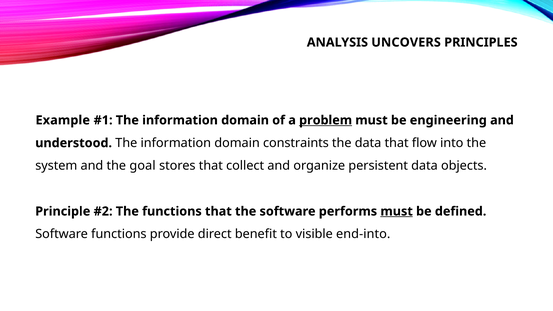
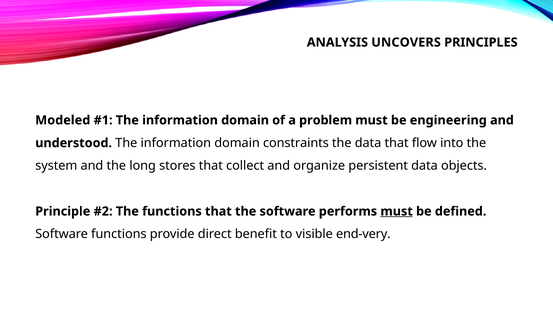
Example: Example -> Modeled
problem underline: present -> none
goal: goal -> long
end-into: end-into -> end-very
